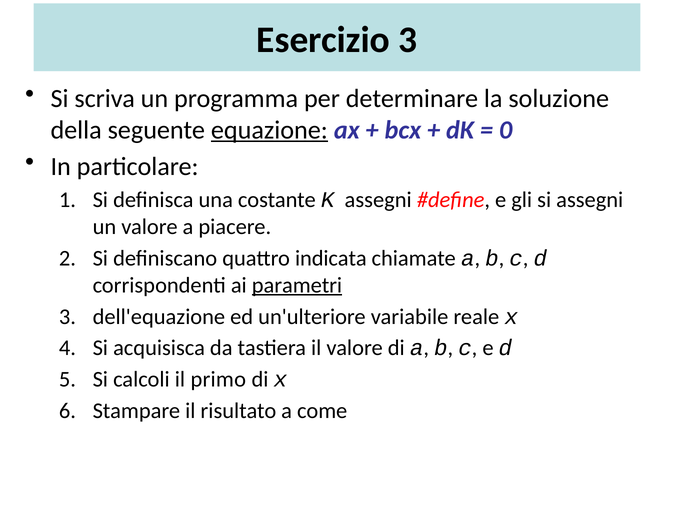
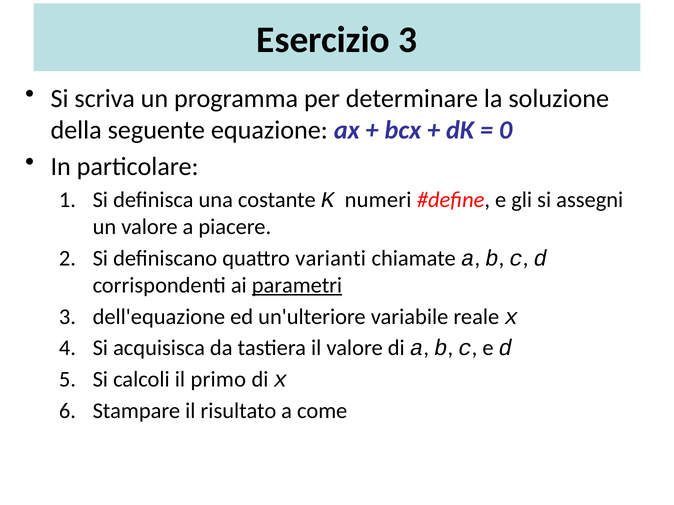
equazione underline: present -> none
K assegni: assegni -> numeri
indicata: indicata -> varianti
